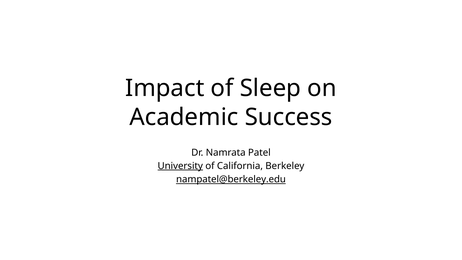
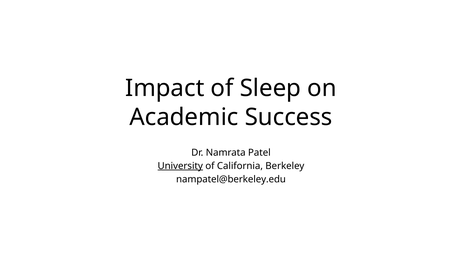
nampatel@berkeley.edu underline: present -> none
